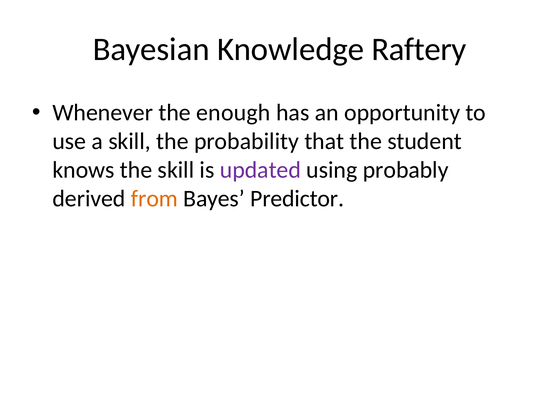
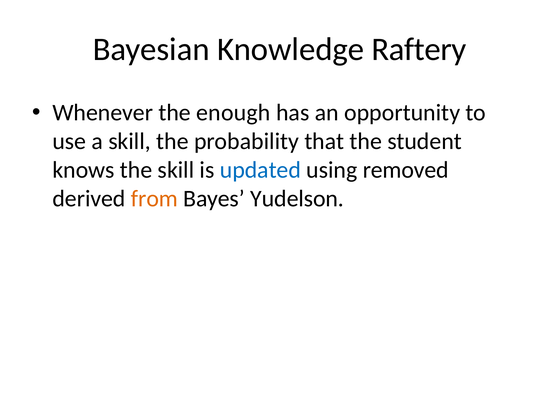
updated colour: purple -> blue
probably: probably -> removed
Predictor: Predictor -> Yudelson
